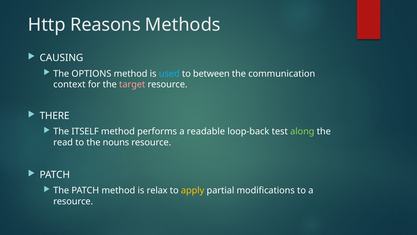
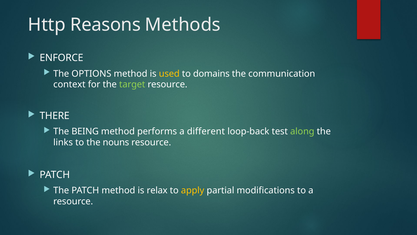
CAUSING: CAUSING -> ENFORCE
used colour: light blue -> yellow
between: between -> domains
target colour: pink -> light green
ITSELF: ITSELF -> BEING
readable: readable -> different
read: read -> links
